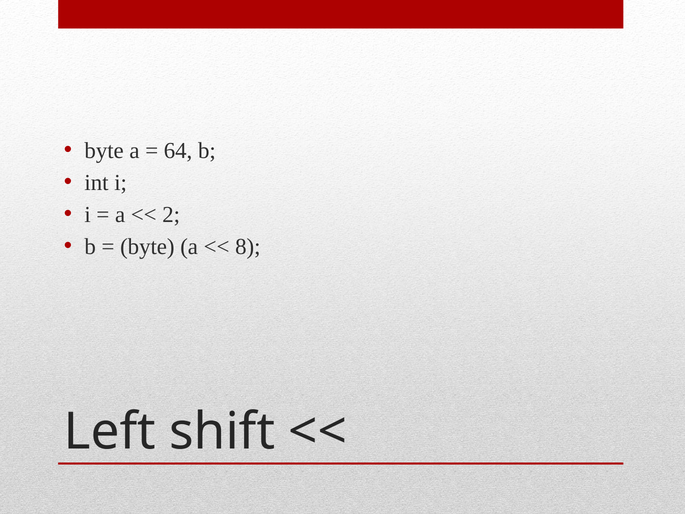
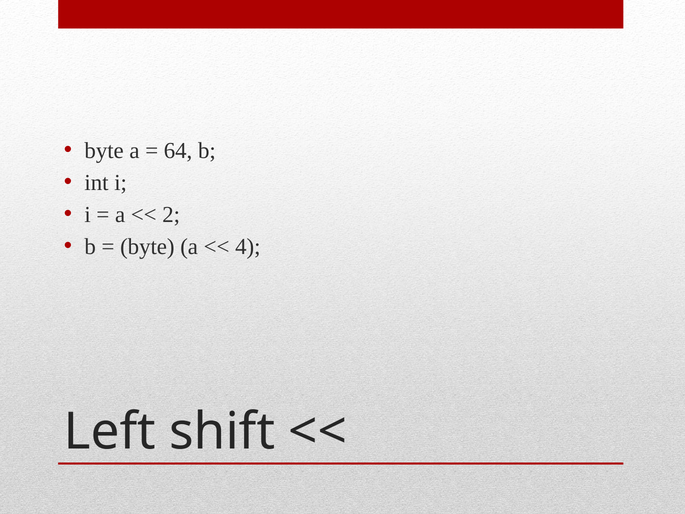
8: 8 -> 4
